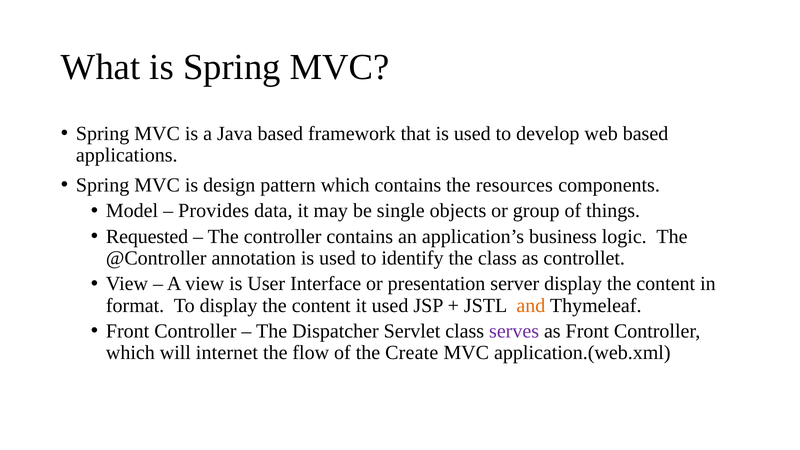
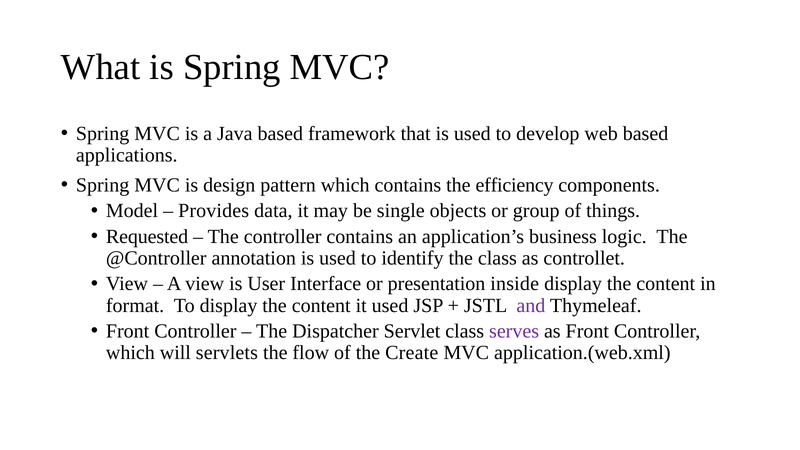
resources: resources -> efficiency
server: server -> inside
and colour: orange -> purple
internet: internet -> servlets
